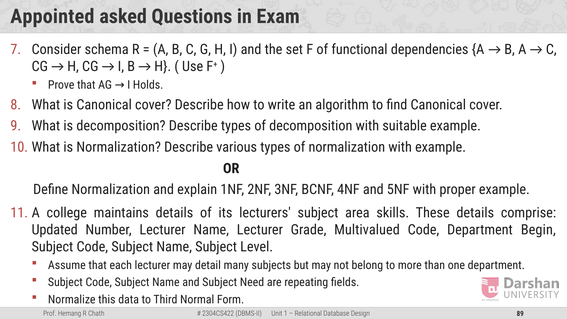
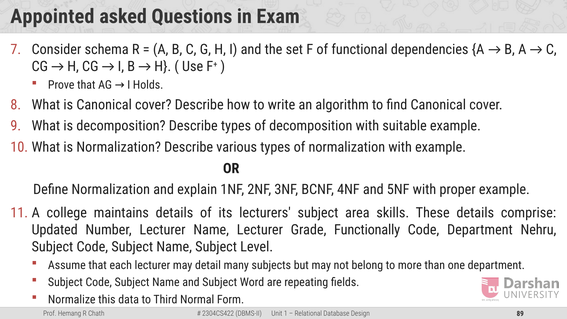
Multivalued: Multivalued -> Functionally
Begin: Begin -> Nehru
Need: Need -> Word
